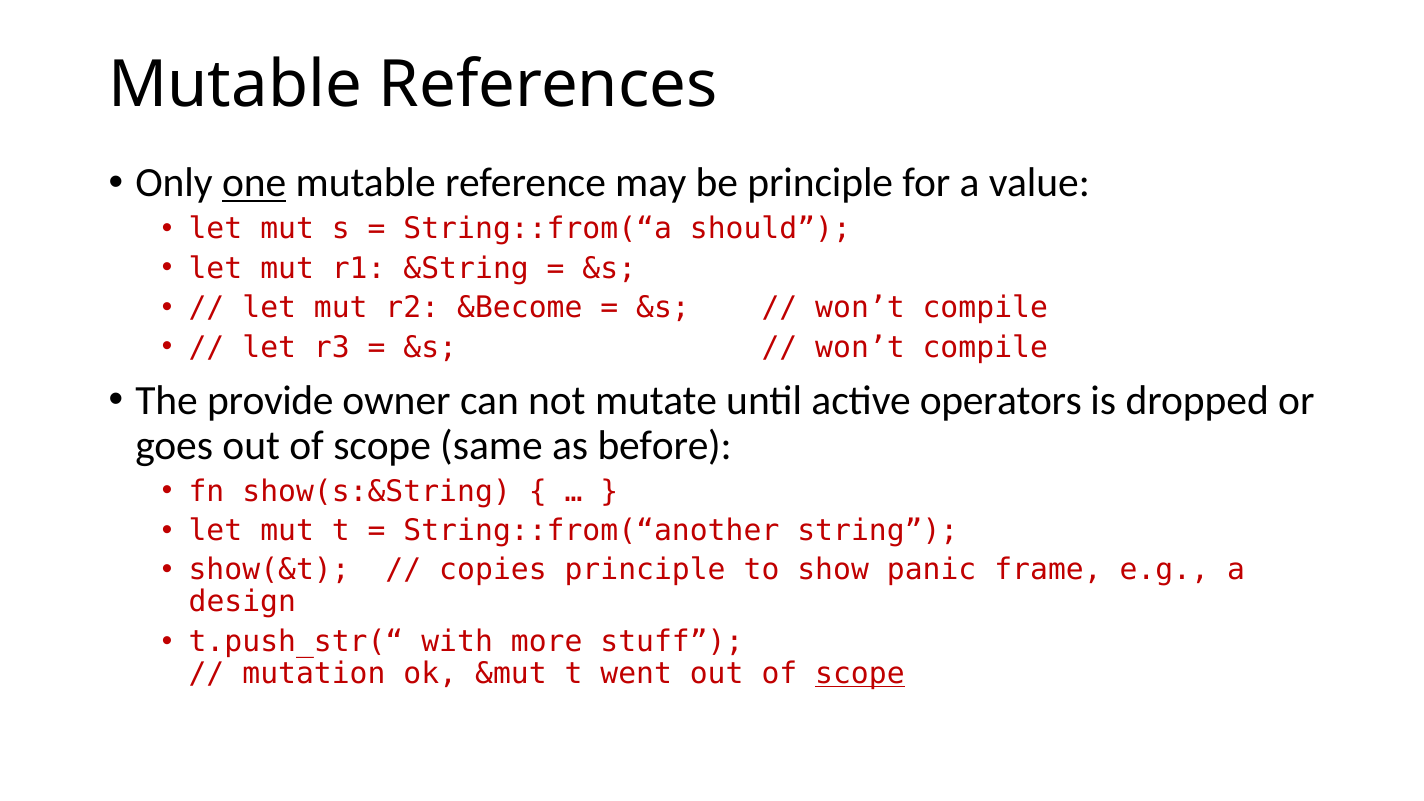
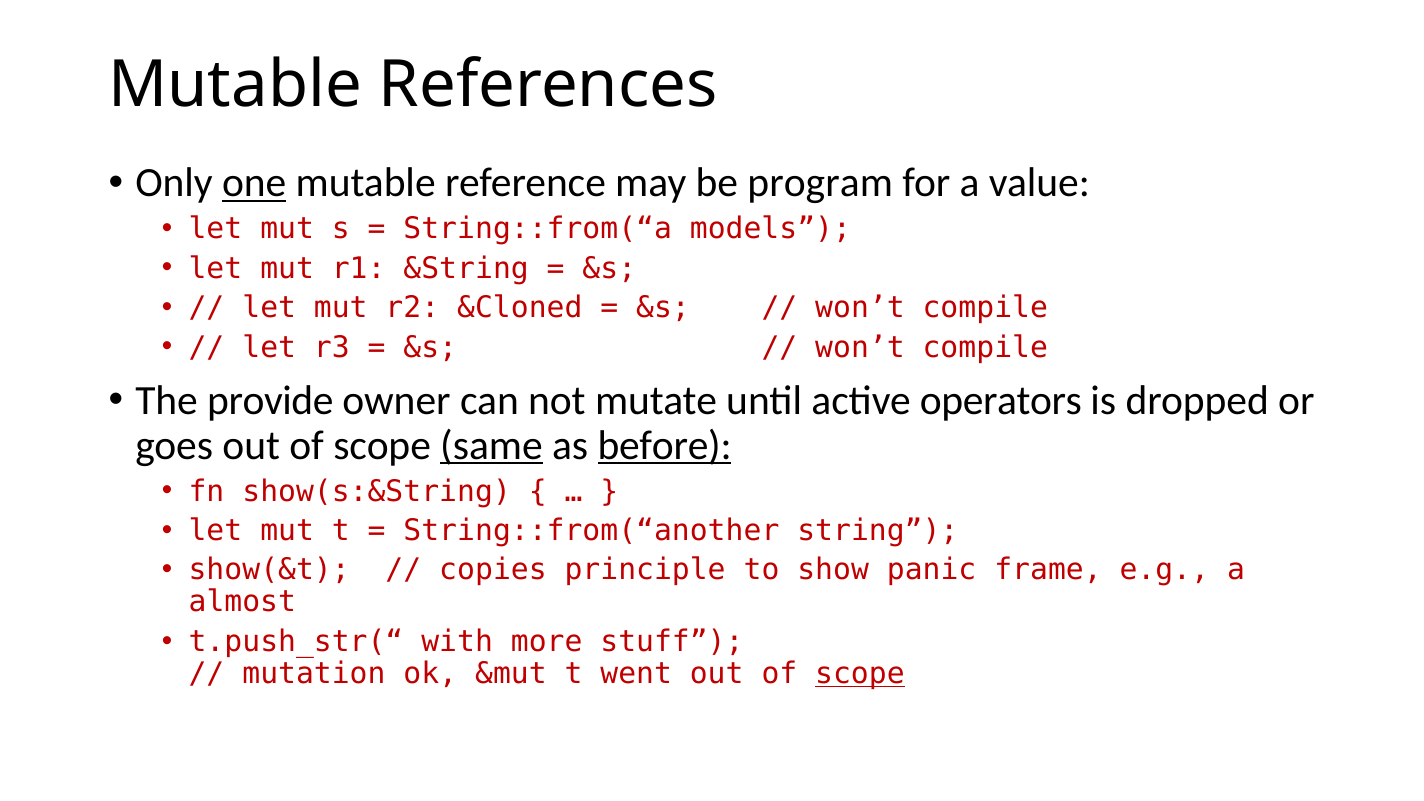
be principle: principle -> program
should: should -> models
&Become: &Become -> &Cloned
same underline: none -> present
before underline: none -> present
design: design -> almost
